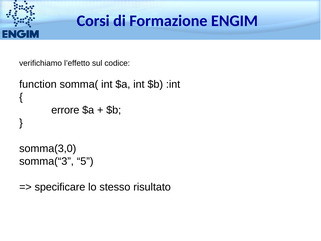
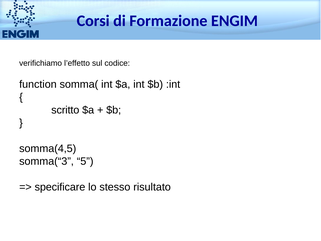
errore: errore -> scritto
somma(3,0: somma(3,0 -> somma(4,5
